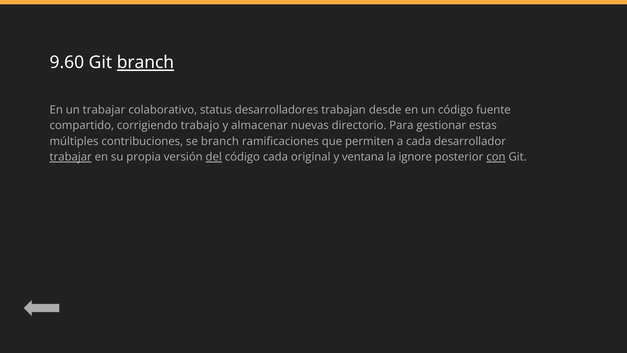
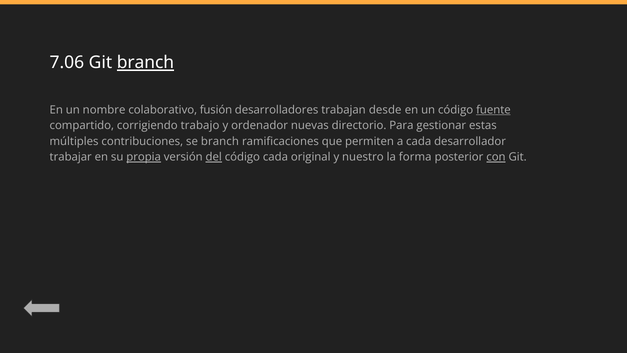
9.60: 9.60 -> 7.06
un trabajar: trabajar -> nombre
status: status -> fusión
fuente underline: none -> present
almacenar: almacenar -> ordenador
trabajar at (71, 157) underline: present -> none
propia underline: none -> present
ventana: ventana -> nuestro
ignore: ignore -> forma
